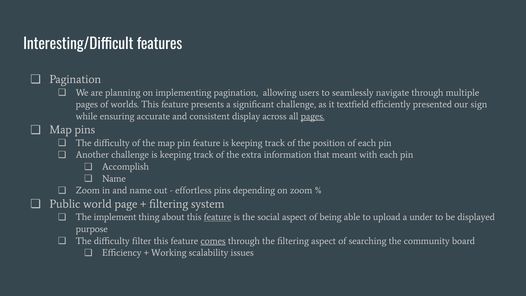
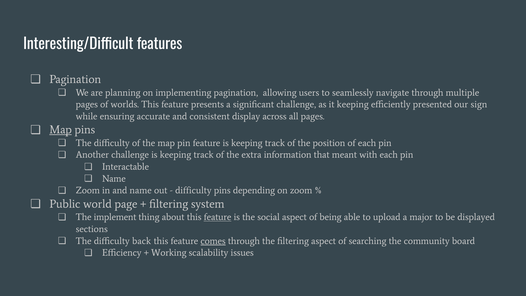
it textfield: textfield -> keeping
pages at (313, 116) underline: present -> none
Map at (61, 130) underline: none -> present
Accomplish: Accomplish -> Interactable
effortless at (193, 190): effortless -> difficulty
under: under -> major
purpose: purpose -> sections
filter: filter -> back
